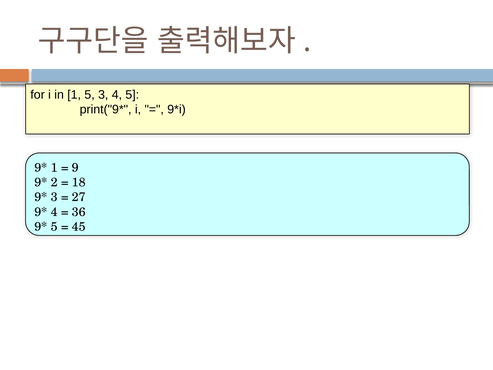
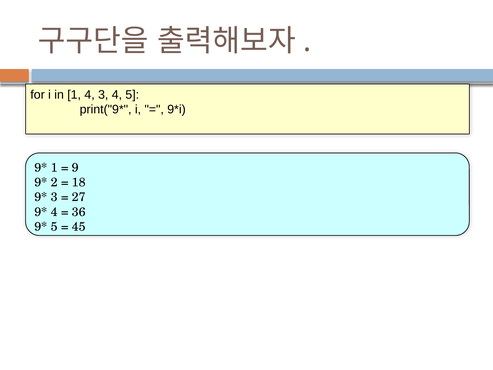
1 5: 5 -> 4
